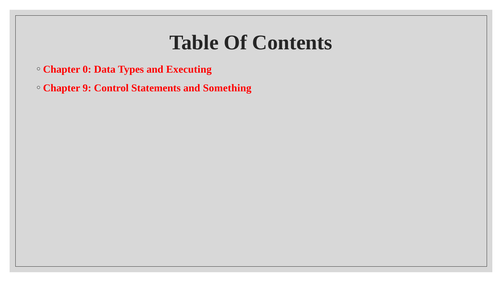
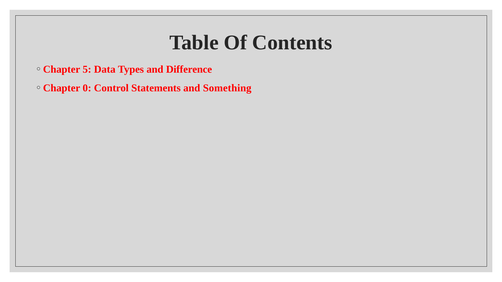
0: 0 -> 5
Executing: Executing -> Difference
9: 9 -> 0
